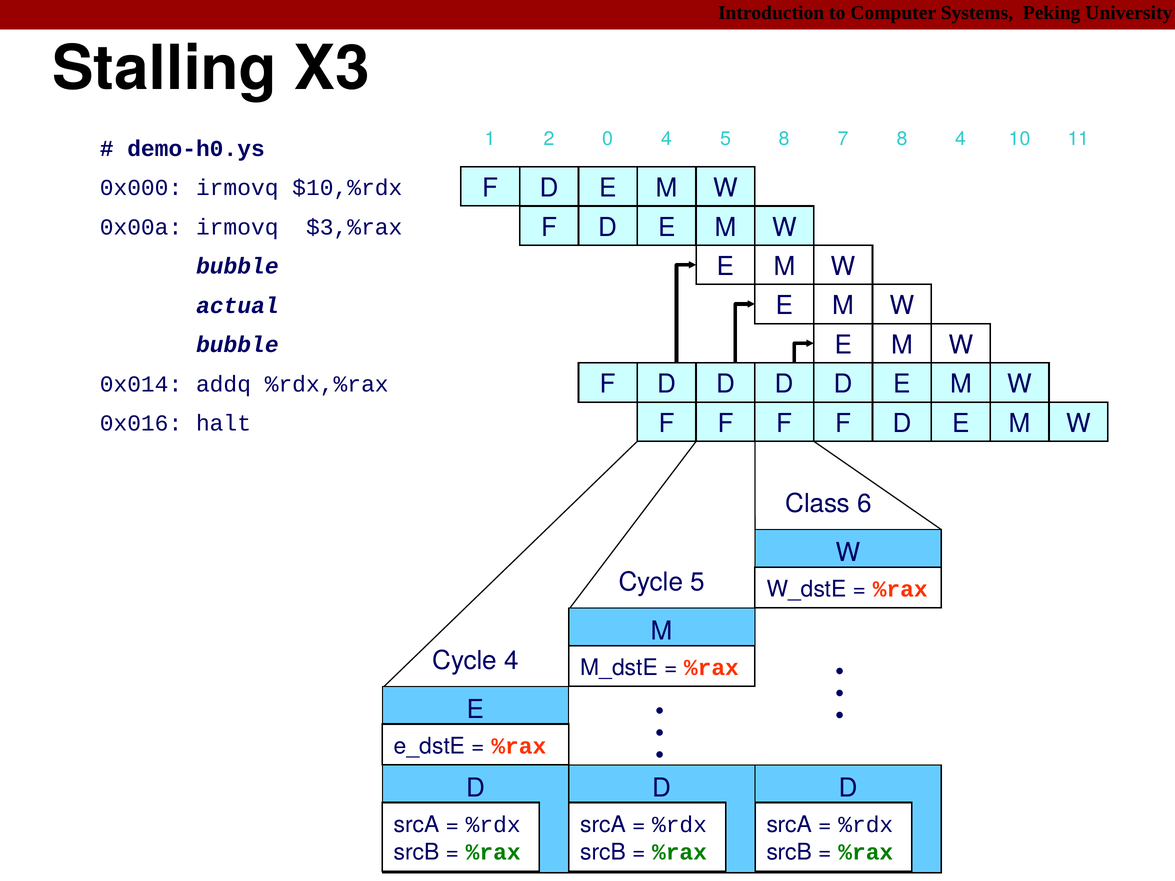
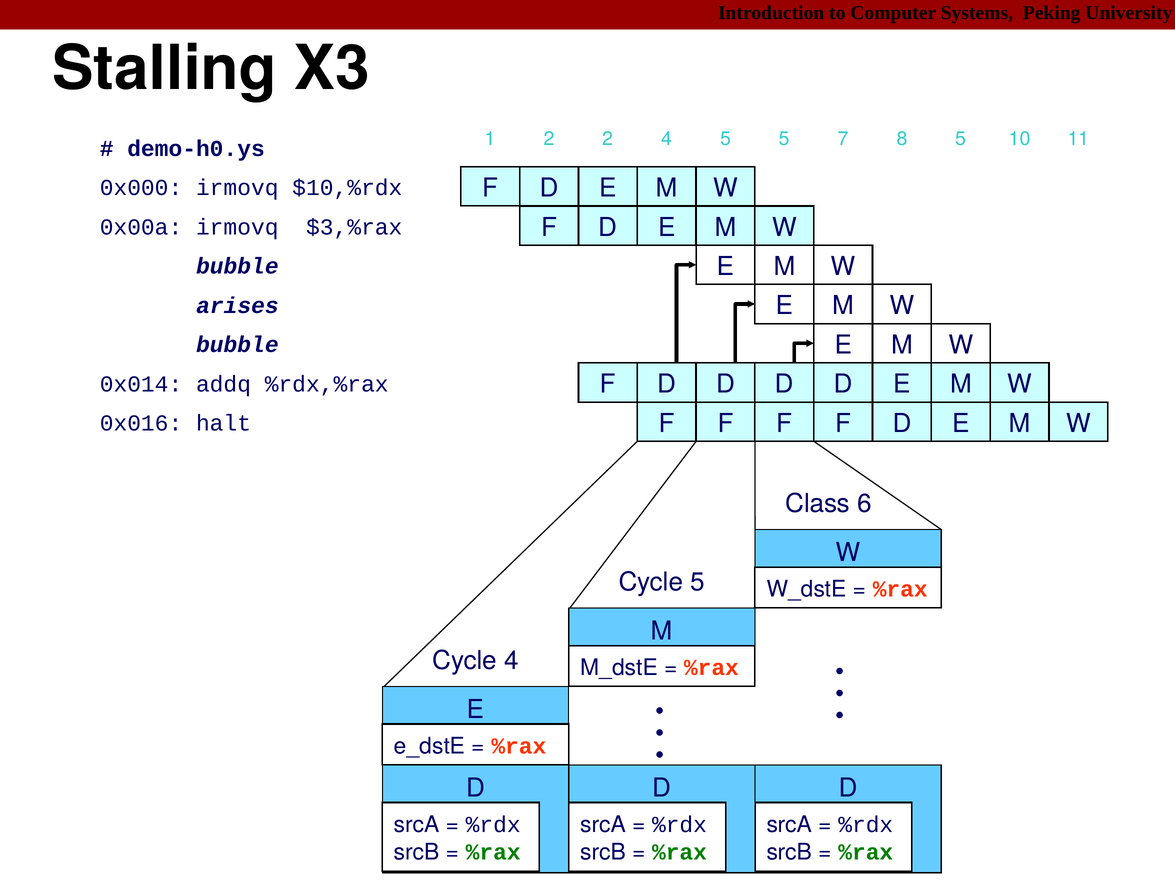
2 0: 0 -> 2
5 8: 8 -> 5
8 4: 4 -> 5
actual: actual -> arises
